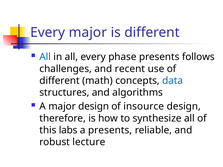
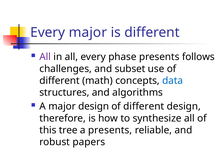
All at (45, 57) colour: blue -> purple
recent: recent -> subset
insource at (144, 107): insource -> different
labs: labs -> tree
lecture: lecture -> papers
